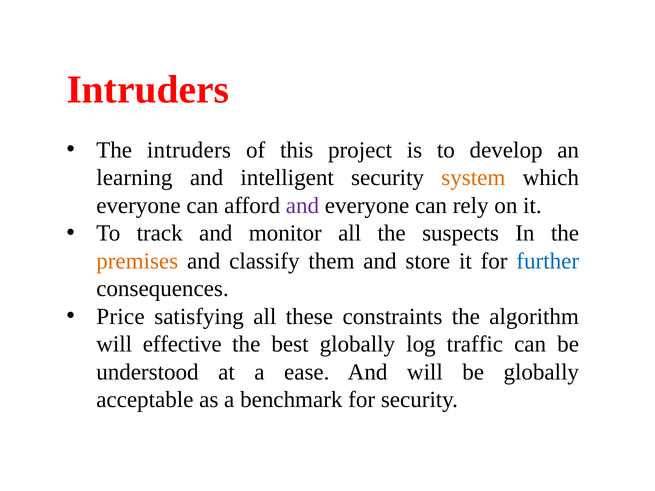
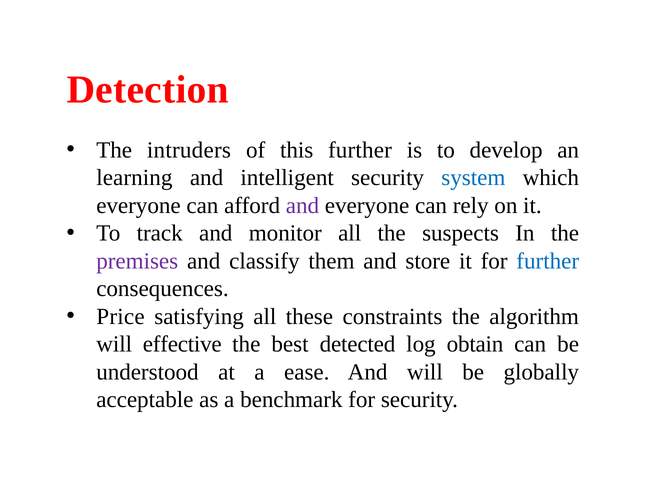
Intruders at (148, 90): Intruders -> Detection
this project: project -> further
system colour: orange -> blue
premises colour: orange -> purple
best globally: globally -> detected
traffic: traffic -> obtain
